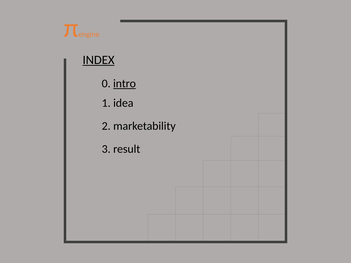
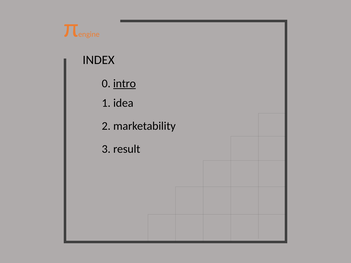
INDEX underline: present -> none
